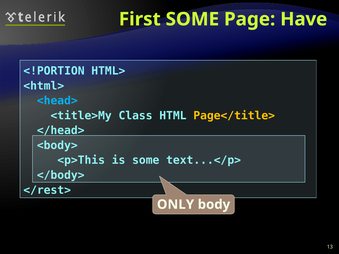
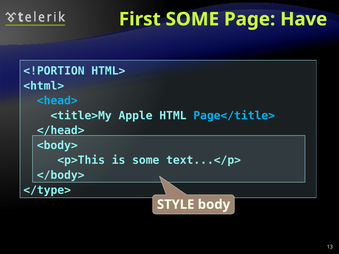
Class: Class -> Apple
Page</title> colour: yellow -> light blue
</rest>: </rest> -> </type>
ONLY: ONLY -> STYLE
